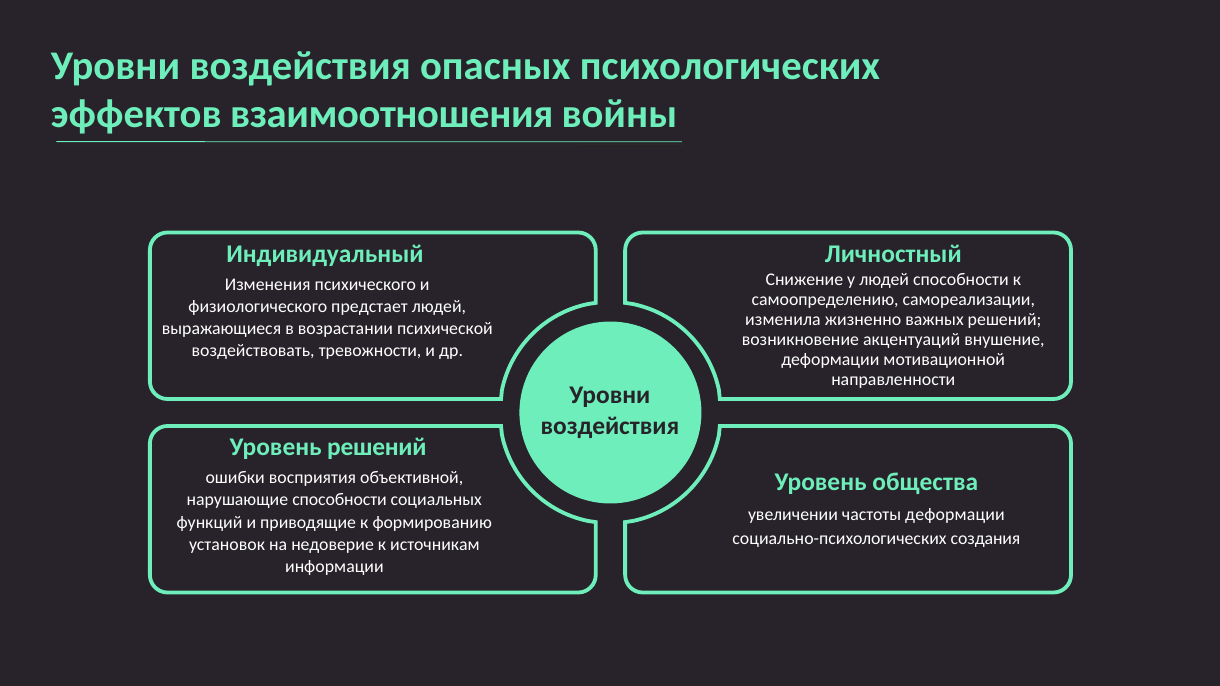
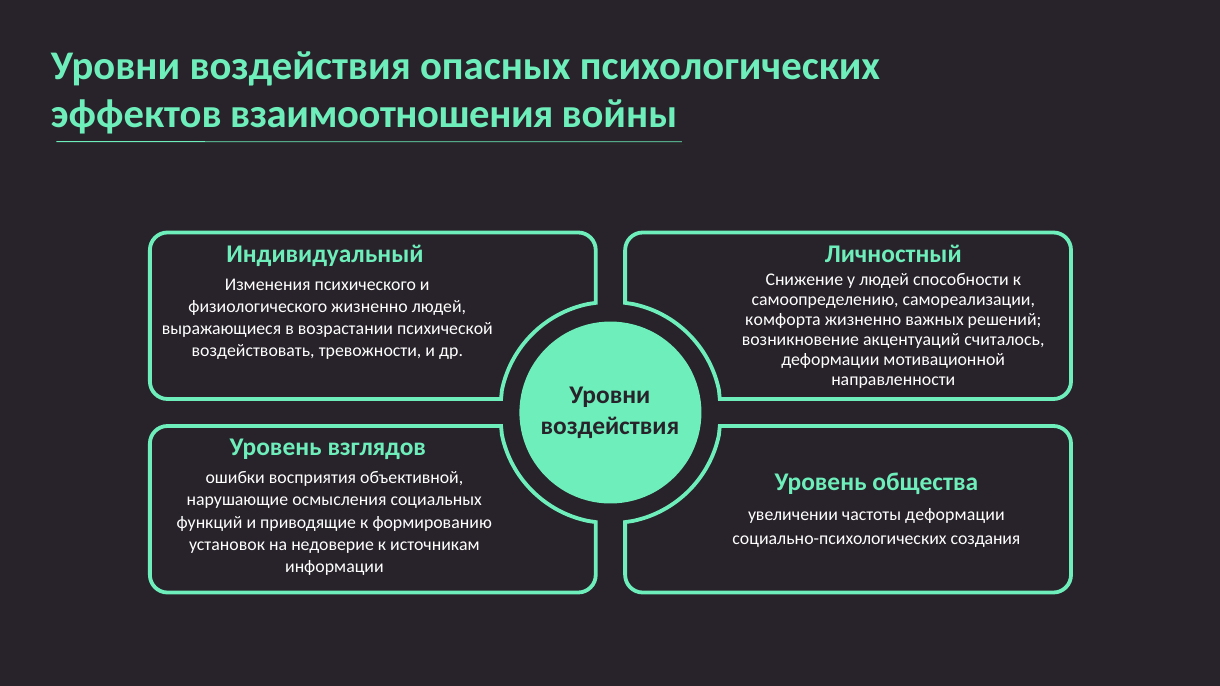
физиологического предстает: предстает -> жизненно
изменила: изменила -> комфорта
внушение: внушение -> считалось
Уровень решений: решений -> взглядов
нарушающие способности: способности -> осмысления
